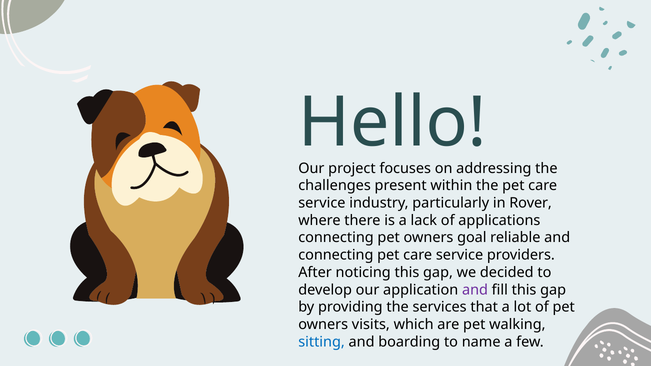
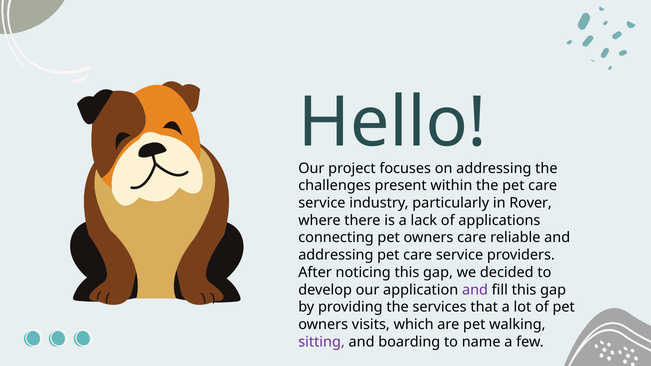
owners goal: goal -> care
connecting at (336, 255): connecting -> addressing
sitting colour: blue -> purple
